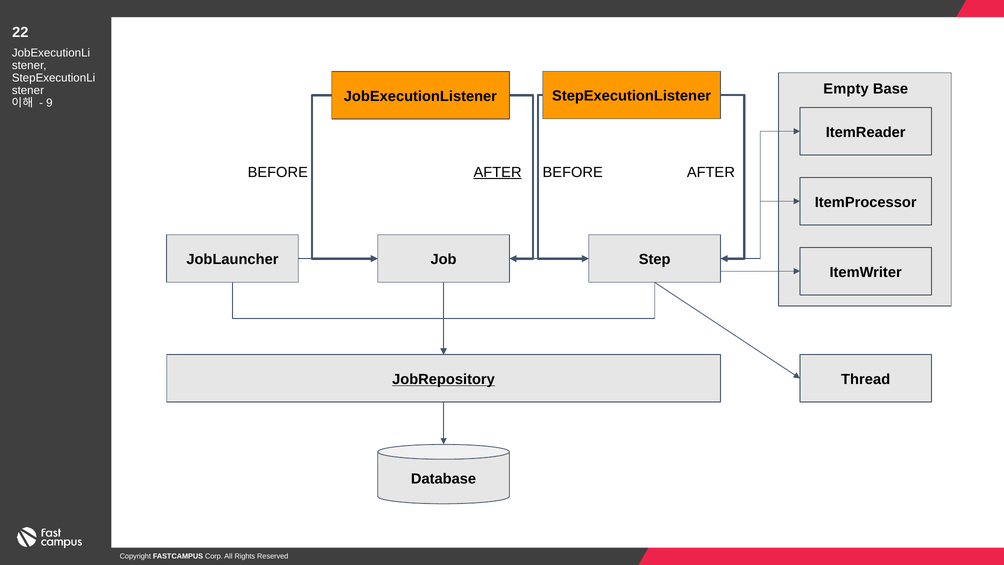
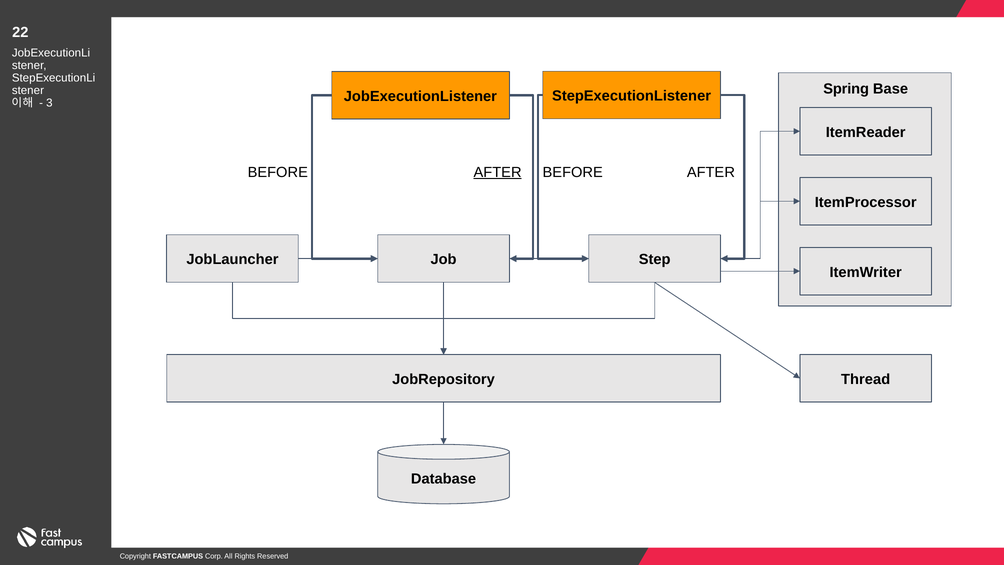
Empty: Empty -> Spring
9: 9 -> 3
JobRepository underline: present -> none
